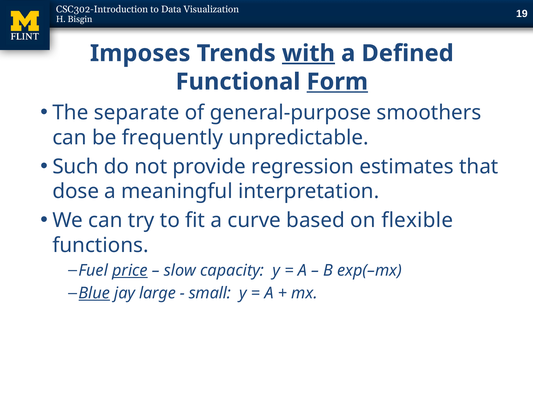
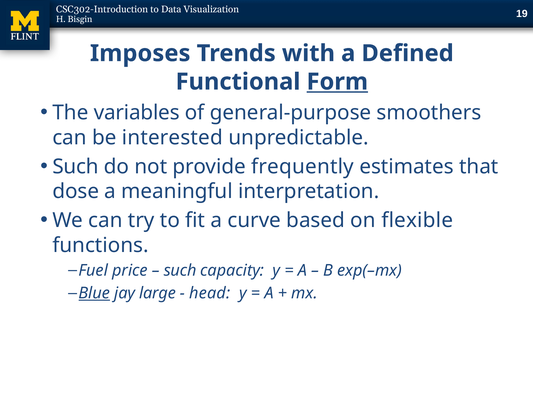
with underline: present -> none
separate: separate -> variables
frequently: frequently -> interested
regression: regression -> frequently
price underline: present -> none
slow at (180, 271): slow -> such
small: small -> head
